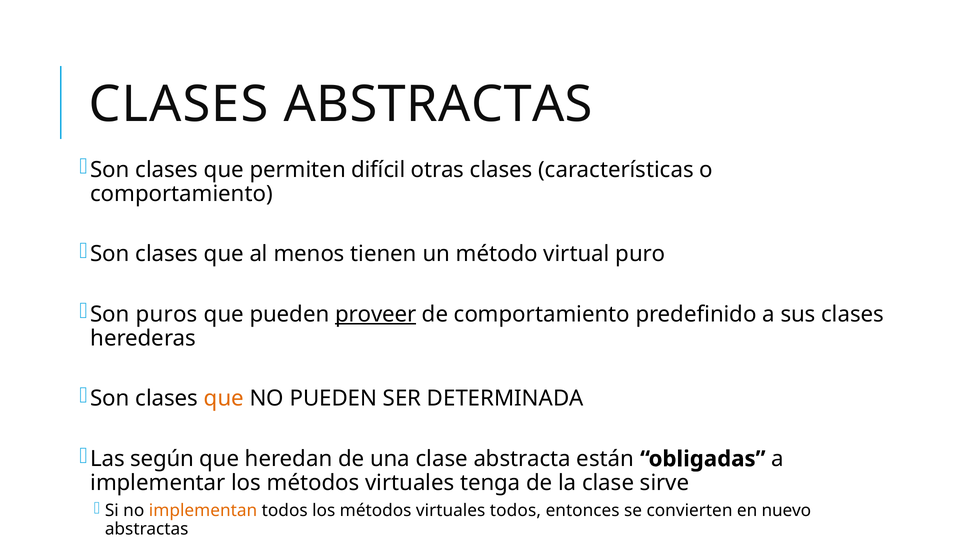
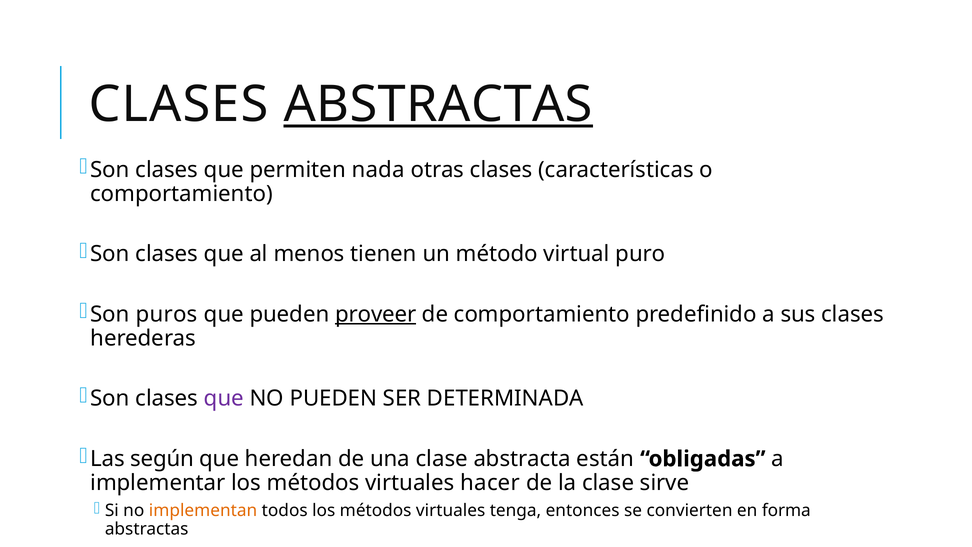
ABSTRACTAS at (438, 104) underline: none -> present
difícil: difícil -> nada
que at (224, 398) colour: orange -> purple
tenga: tenga -> hacer
virtuales todos: todos -> tenga
nuevo: nuevo -> forma
